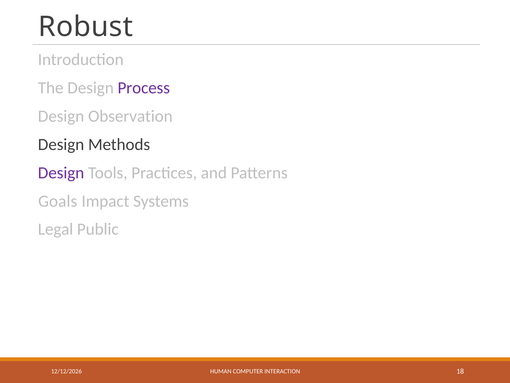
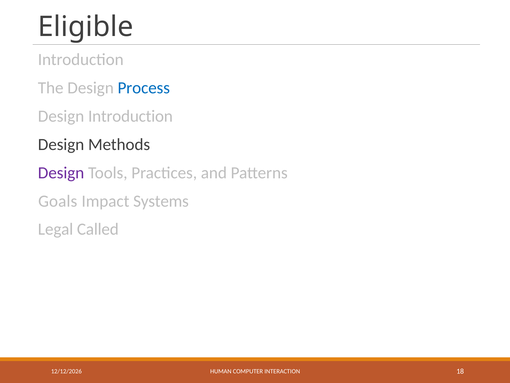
Robust: Robust -> Eligible
Process colour: purple -> blue
Design Observation: Observation -> Introduction
Public: Public -> Called
